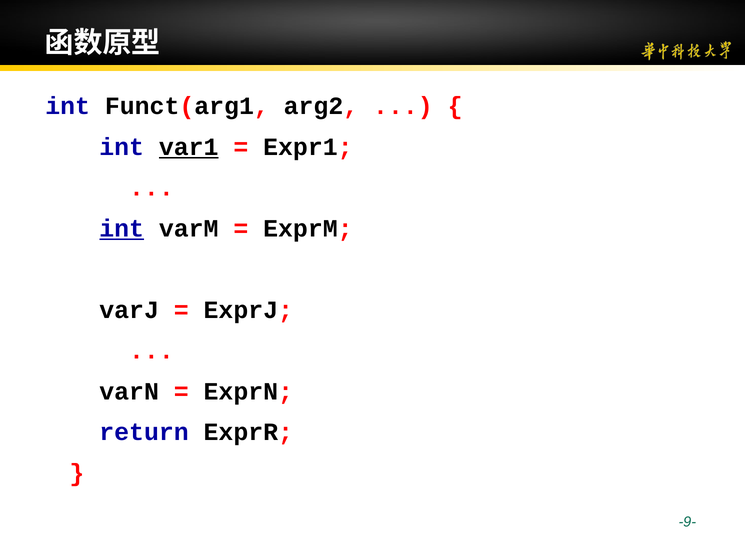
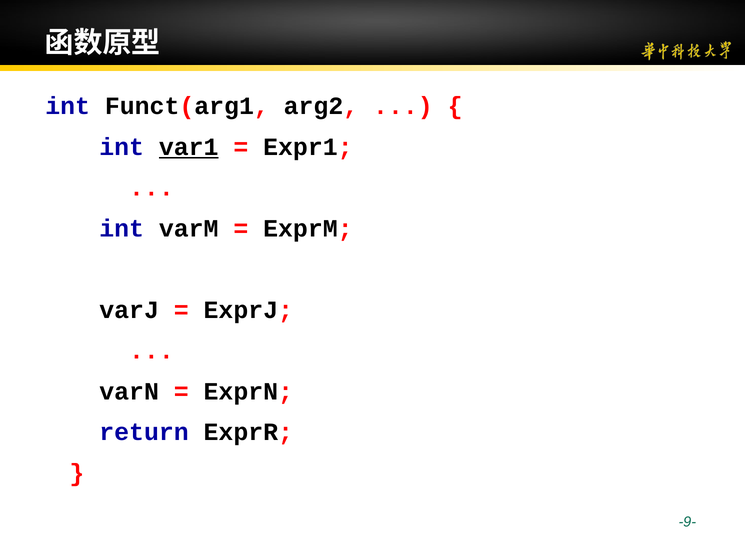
int at (122, 228) underline: present -> none
